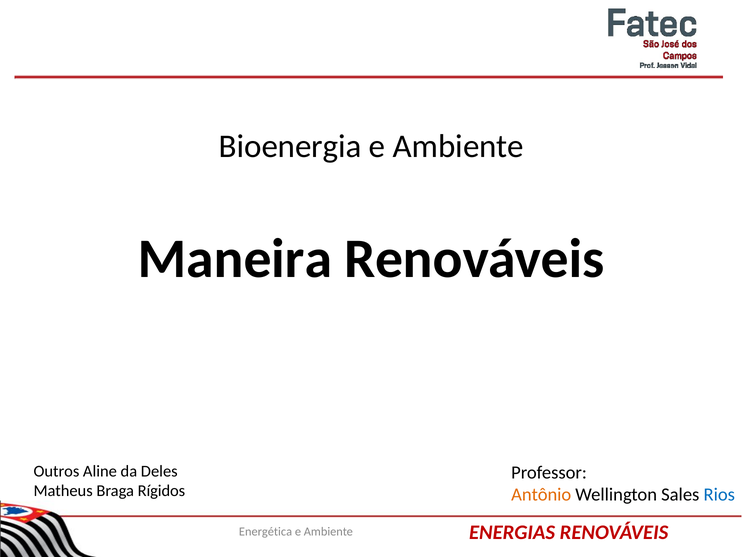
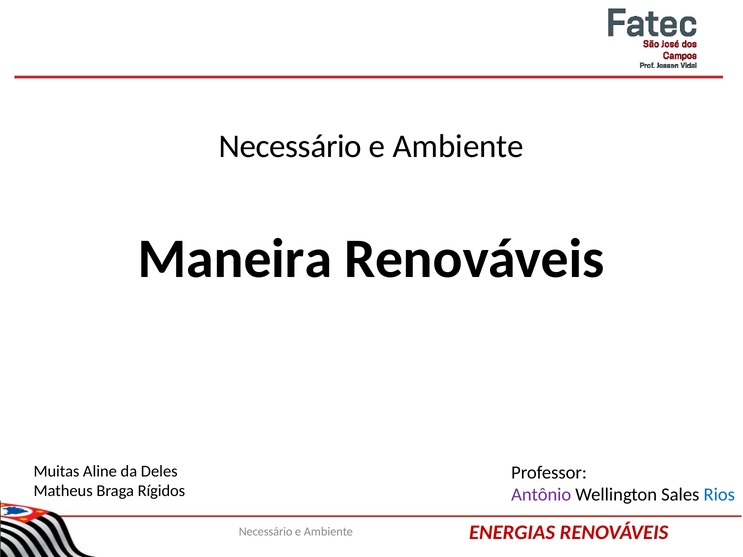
Bioenergia at (290, 147): Bioenergia -> Necessário
Outros: Outros -> Muitas
Antônio colour: orange -> purple
Energética at (266, 532): Energética -> Necessário
